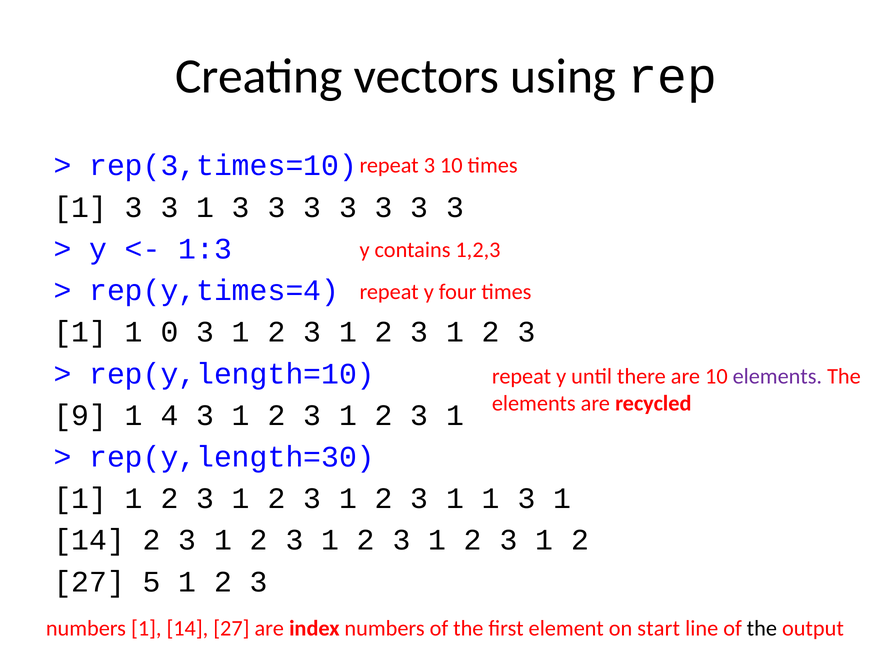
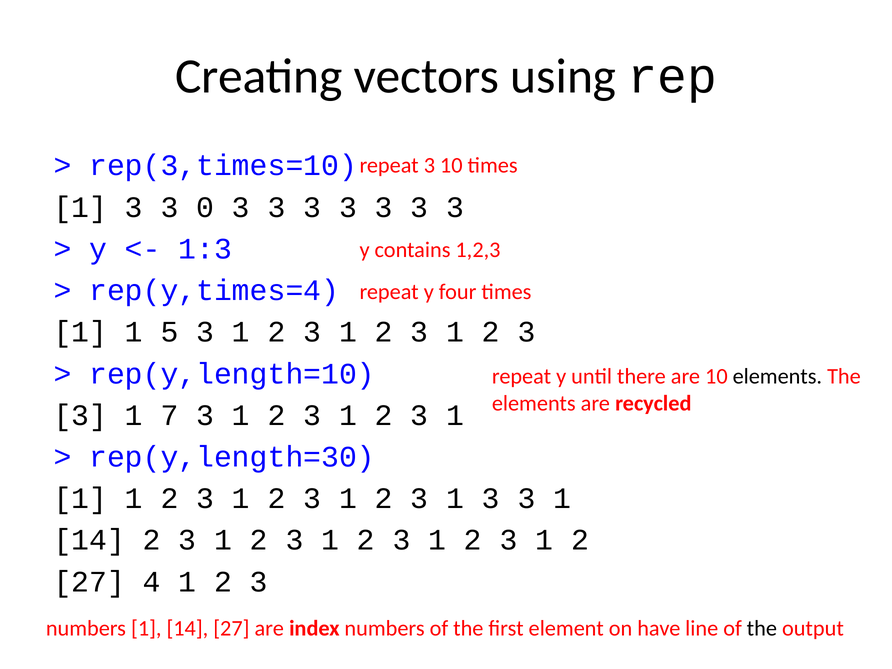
3 3 1: 1 -> 0
0: 0 -> 5
elements at (777, 376) colour: purple -> black
9 at (80, 415): 9 -> 3
4: 4 -> 7
3 1 1: 1 -> 3
5: 5 -> 4
start: start -> have
